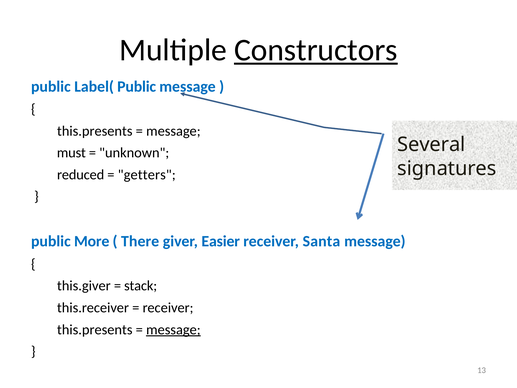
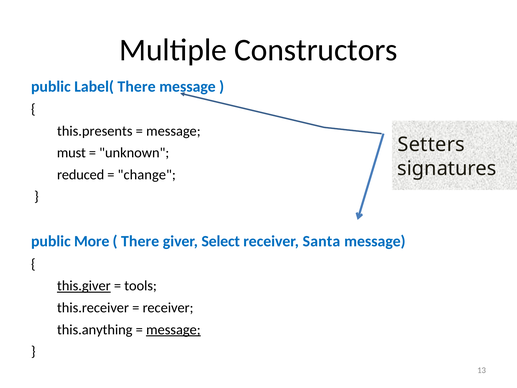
Constructors underline: present -> none
Label( Public: Public -> There
Several: Several -> Setters
getters: getters -> change
Easier: Easier -> Select
this.giver underline: none -> present
stack: stack -> tools
this.presents at (95, 329): this.presents -> this.anything
